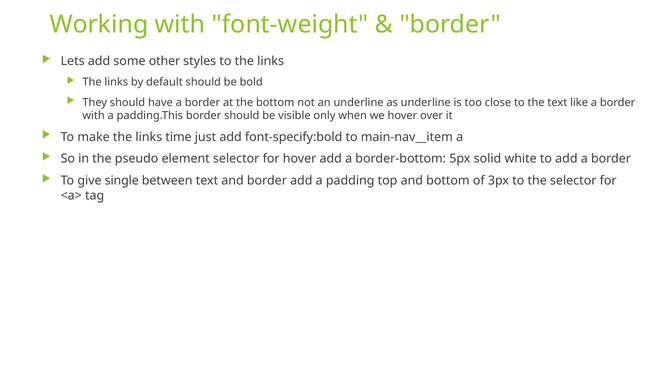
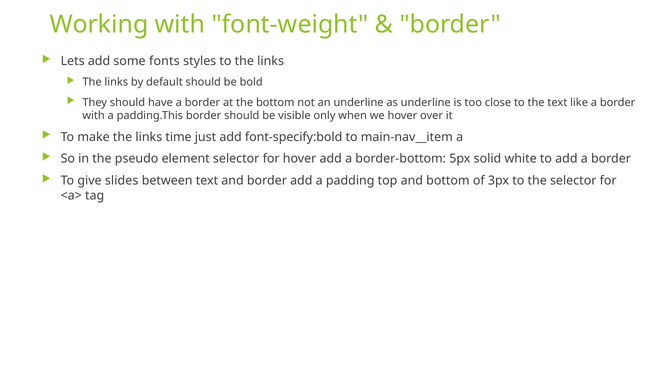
other: other -> fonts
single: single -> slides
